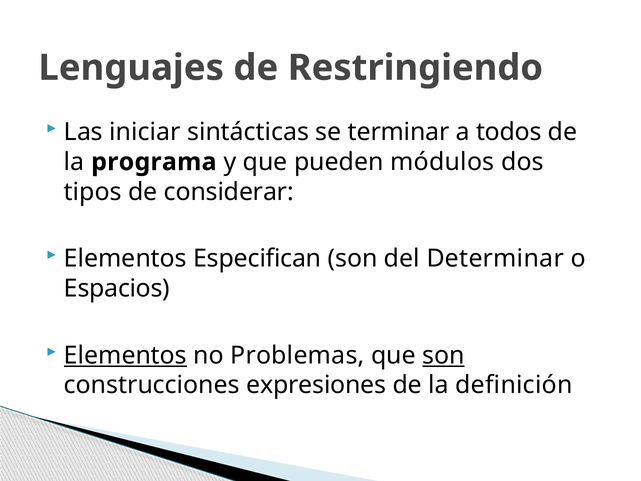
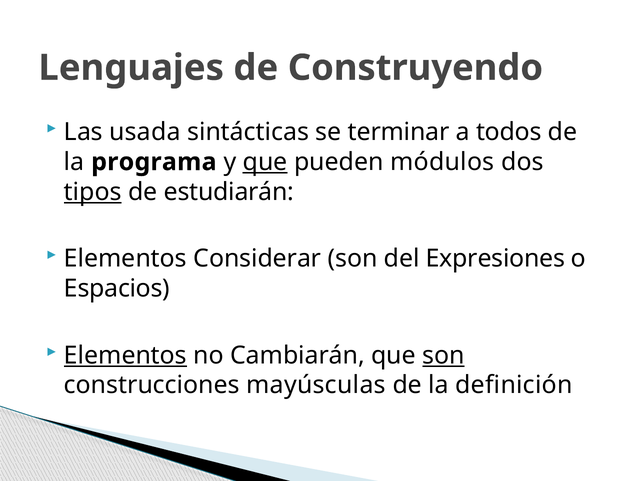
Restringiendo: Restringiendo -> Construyendo
iniciar: iniciar -> usada
que at (265, 162) underline: none -> present
tipos underline: none -> present
considerar: considerar -> estudiarán
Especifican: Especifican -> Considerar
Determinar: Determinar -> Expresiones
Problemas: Problemas -> Cambiarán
expresiones: expresiones -> mayúsculas
